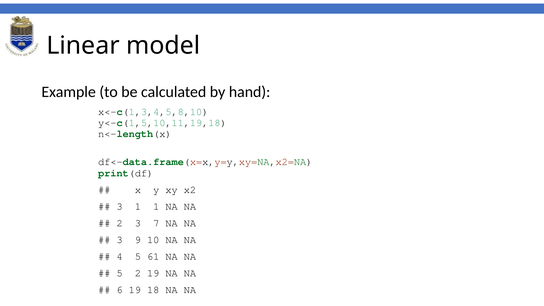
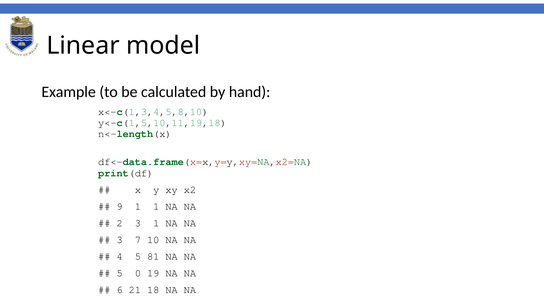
3 at (120, 206): 3 -> 9
3 7: 7 -> 1
9: 9 -> 7
61: 61 -> 81
5 2: 2 -> 0
6 19: 19 -> 21
